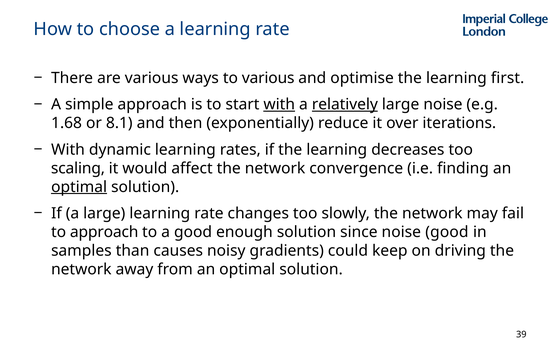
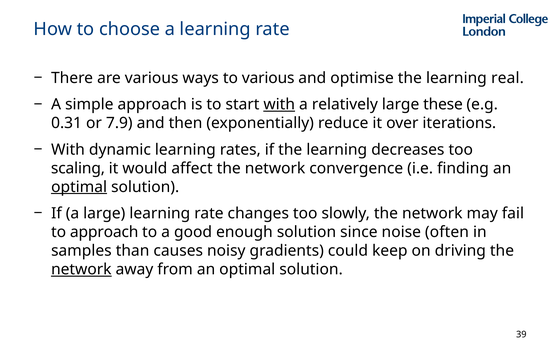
first: first -> real
relatively underline: present -> none
large noise: noise -> these
1.68: 1.68 -> 0.31
8.1: 8.1 -> 7.9
noise good: good -> often
network at (81, 269) underline: none -> present
